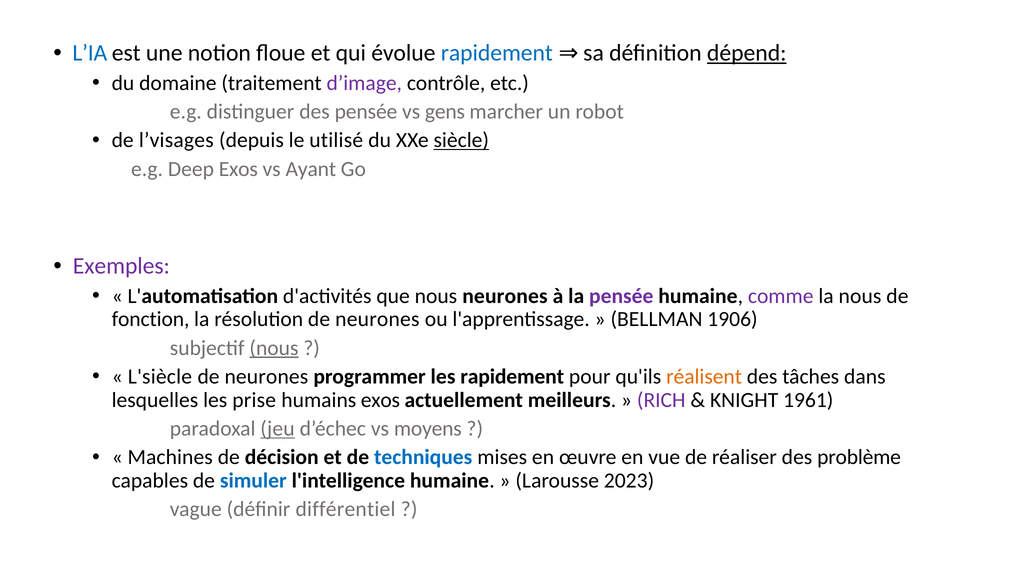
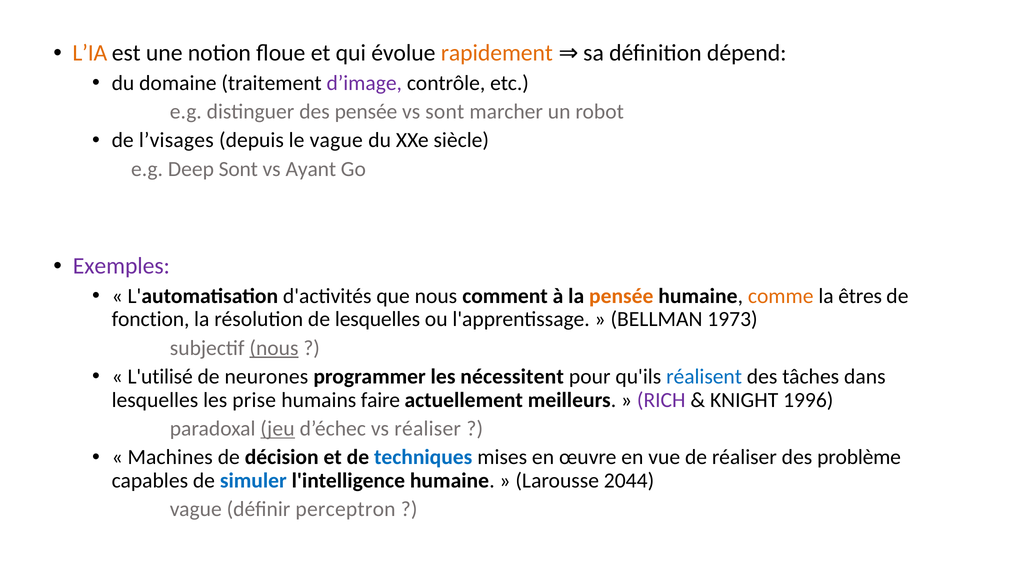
L’IA colour: blue -> orange
rapidement at (497, 53) colour: blue -> orange
dépend underline: present -> none
vs gens: gens -> sont
le utilisé: utilisé -> vague
siècle underline: present -> none
Deep Exos: Exos -> Sont
nous neurones: neurones -> comment
pensée at (621, 296) colour: purple -> orange
comme colour: purple -> orange
la nous: nous -> êtres
résolution de neurones: neurones -> lesquelles
1906: 1906 -> 1973
L'siècle: L'siècle -> L'utilisé
les rapidement: rapidement -> nécessitent
réalisent colour: orange -> blue
humains exos: exos -> faire
1961: 1961 -> 1996
vs moyens: moyens -> réaliser
2023: 2023 -> 2044
différentiel: différentiel -> perceptron
